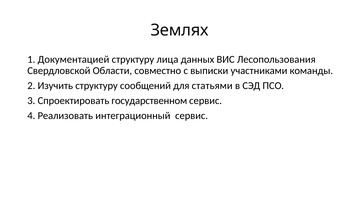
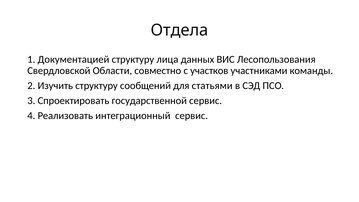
Землях: Землях -> Отдела
выписки: выписки -> участков
государственном: государственном -> государственной
